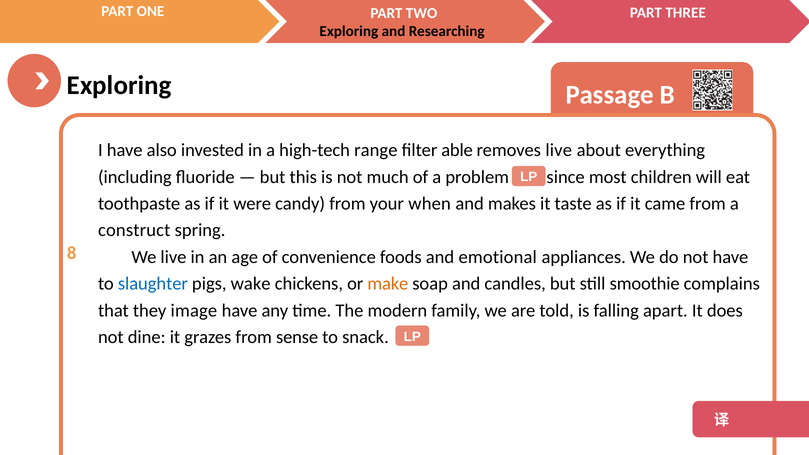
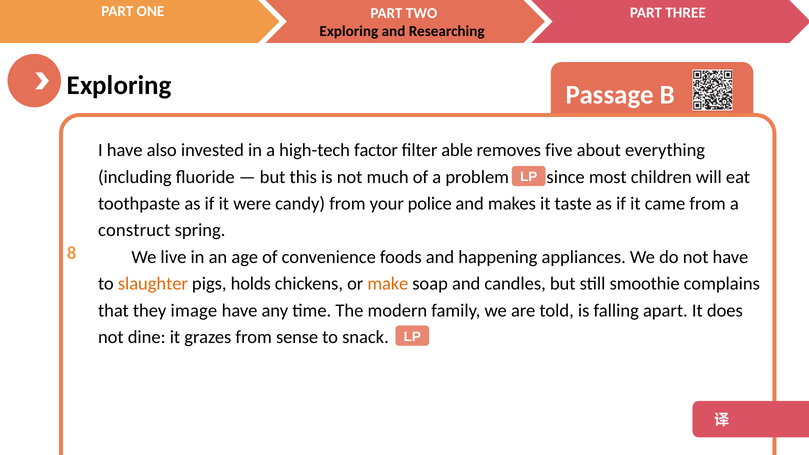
range: range -> factor
removes live: live -> five
when: when -> police
emotional: emotional -> happening
slaughter colour: blue -> orange
wake: wake -> holds
